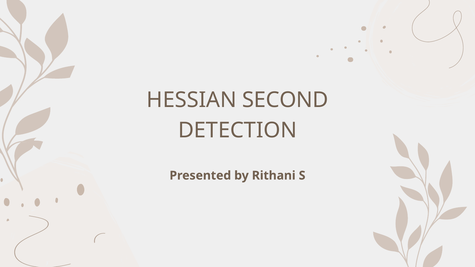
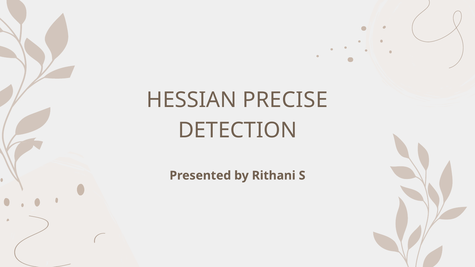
SECOND: SECOND -> PRECISE
